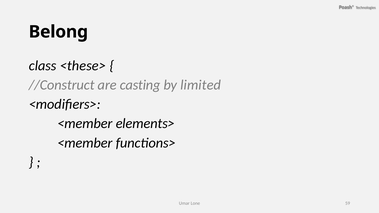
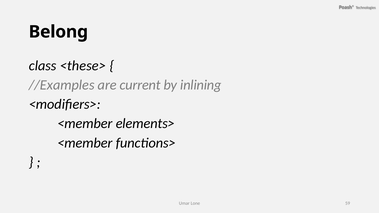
//Construct: //Construct -> //Examples
casting: casting -> current
limited: limited -> inlining
